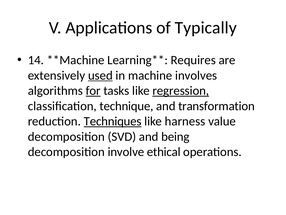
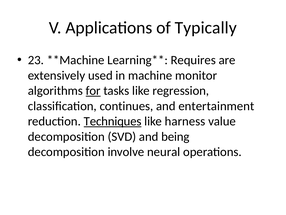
14: 14 -> 23
used underline: present -> none
involves: involves -> monitor
regression underline: present -> none
technique: technique -> continues
transformation: transformation -> entertainment
ethical: ethical -> neural
